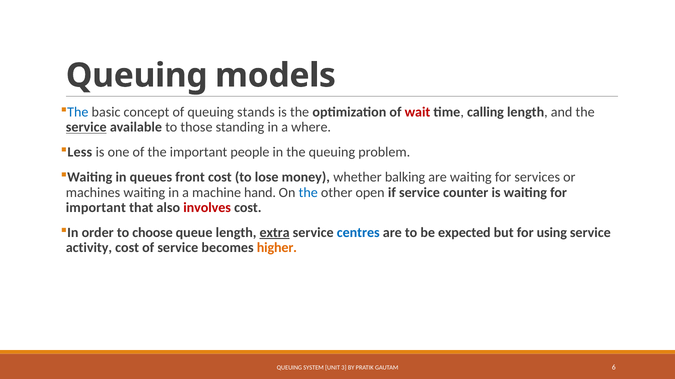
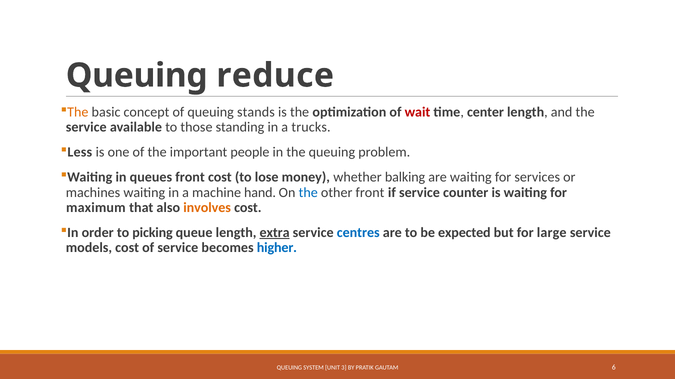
models: models -> reduce
The at (78, 112) colour: blue -> orange
calling: calling -> center
service at (86, 127) underline: present -> none
where: where -> trucks
other open: open -> front
important at (96, 208): important -> maximum
involves colour: red -> orange
choose: choose -> picking
using: using -> large
activity: activity -> models
higher colour: orange -> blue
